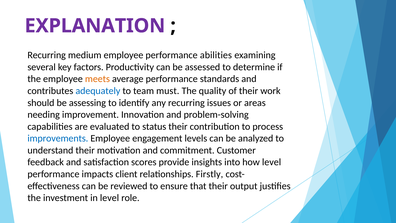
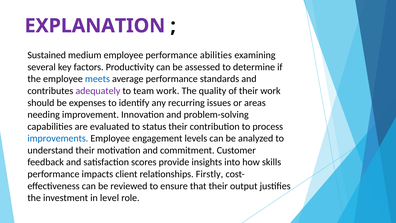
Recurring at (47, 55): Recurring -> Sustained
meets colour: orange -> blue
adequately colour: blue -> purple
team must: must -> work
assessing: assessing -> expenses
how level: level -> skills
